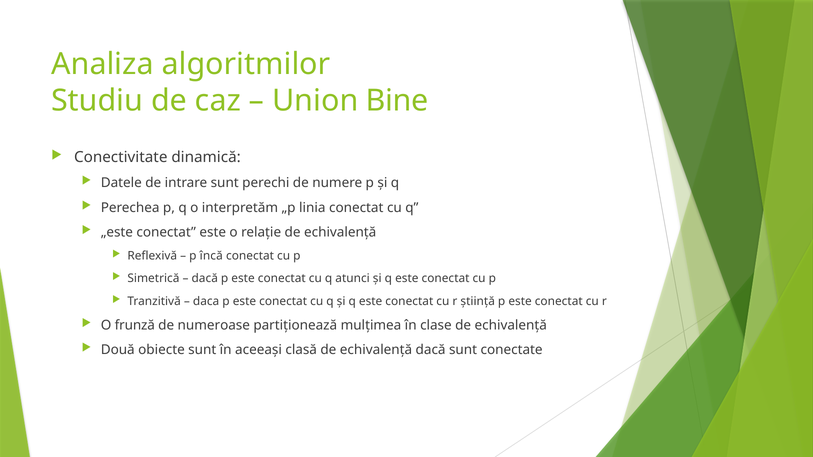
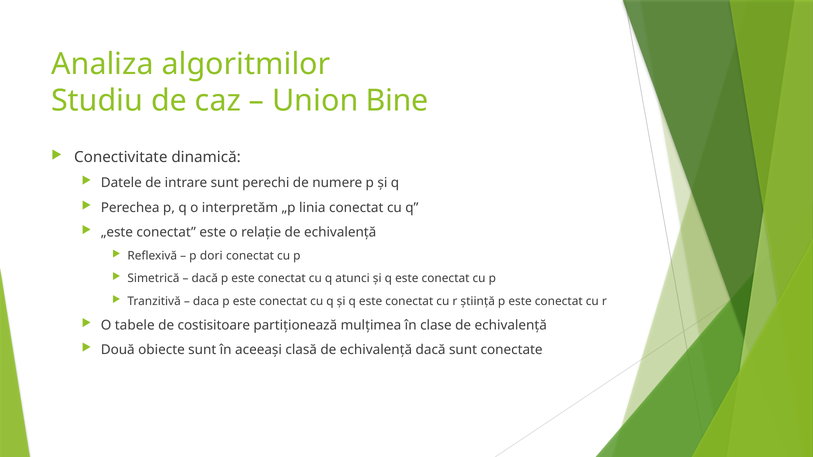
încă: încă -> dori
frunză: frunză -> tabele
numeroase: numeroase -> costisitoare
